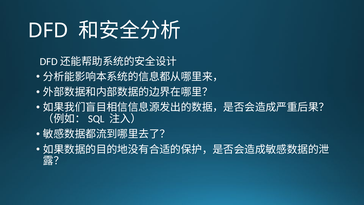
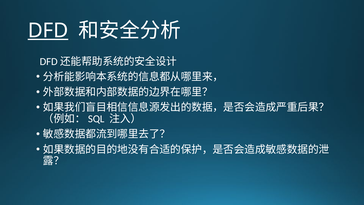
DFD underline: none -> present
